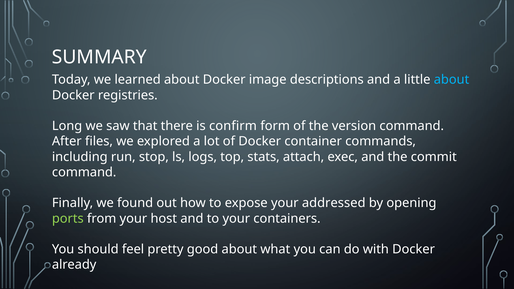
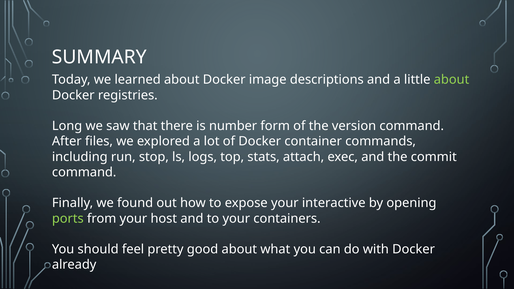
about at (452, 80) colour: light blue -> light green
confirm: confirm -> number
addressed: addressed -> interactive
